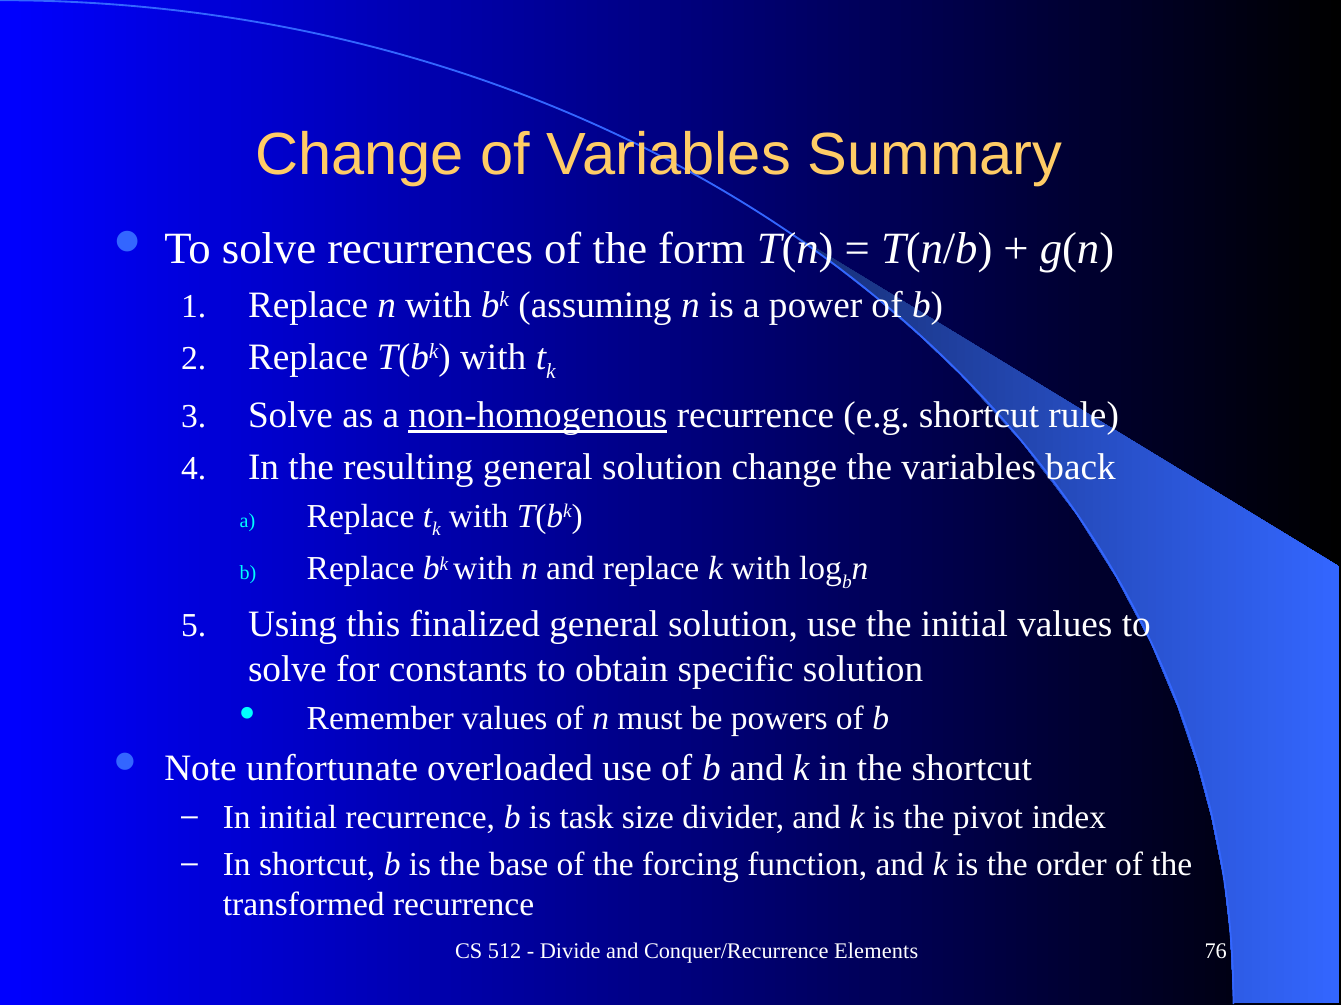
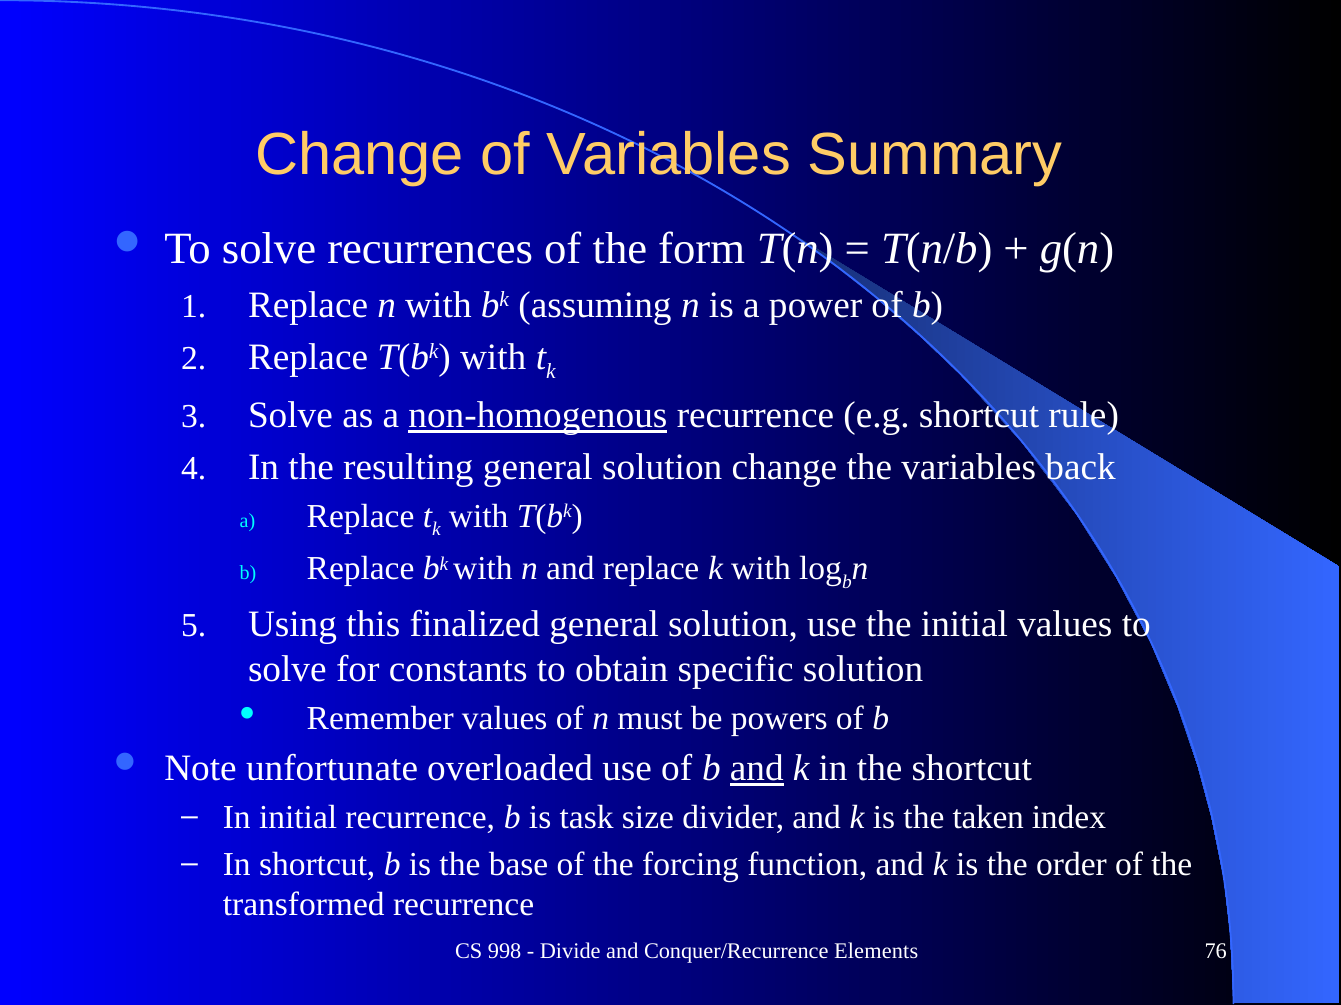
and at (757, 769) underline: none -> present
pivot: pivot -> taken
512: 512 -> 998
